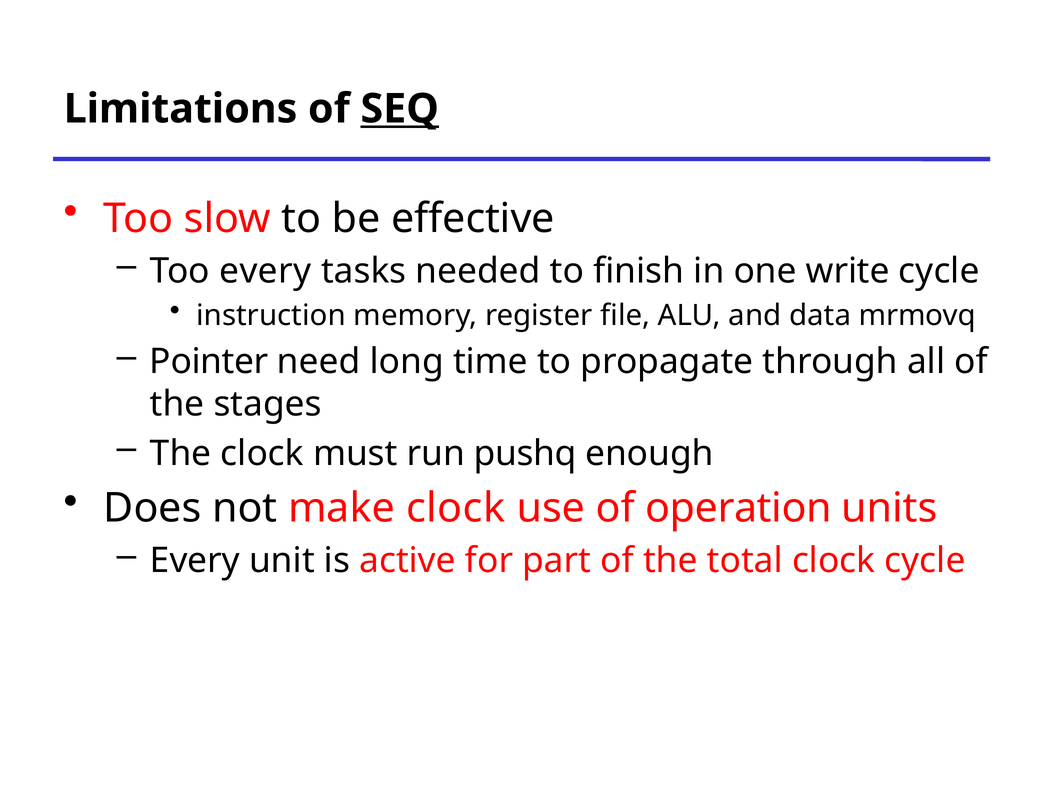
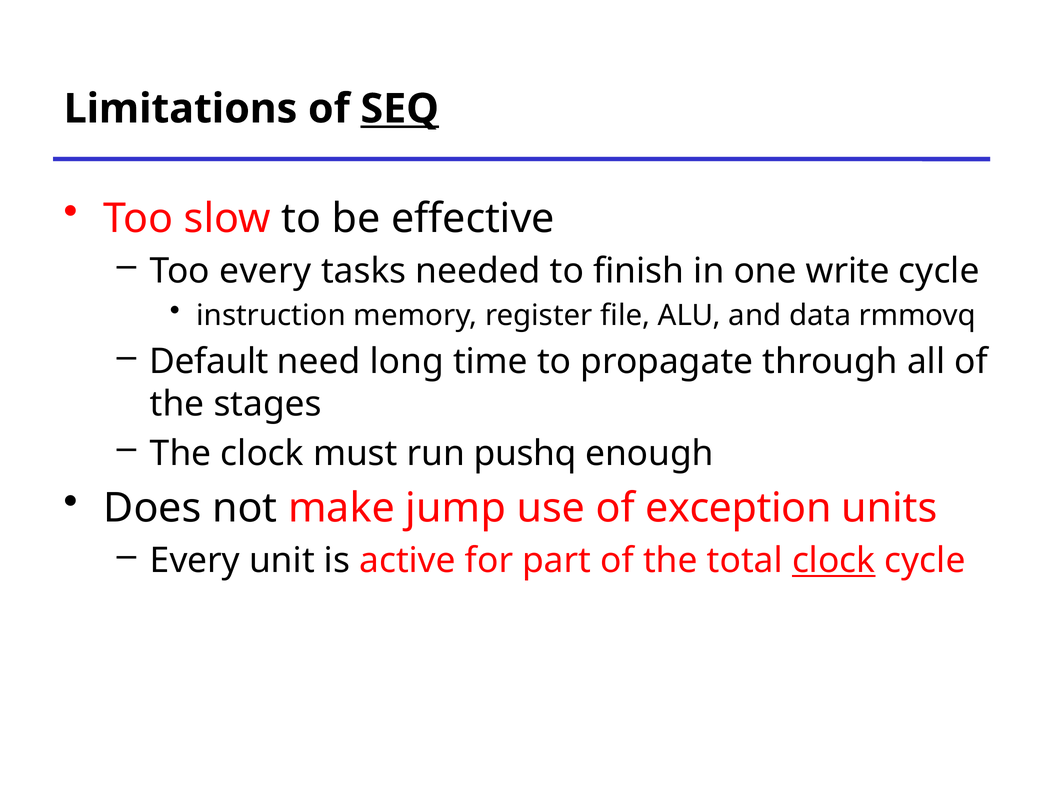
mrmovq: mrmovq -> rmmovq
Pointer: Pointer -> Default
make clock: clock -> jump
operation: operation -> exception
clock at (834, 561) underline: none -> present
